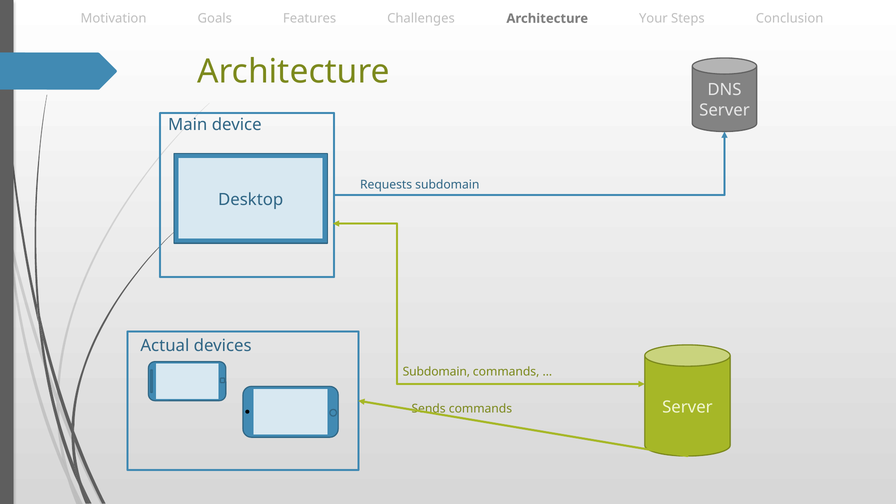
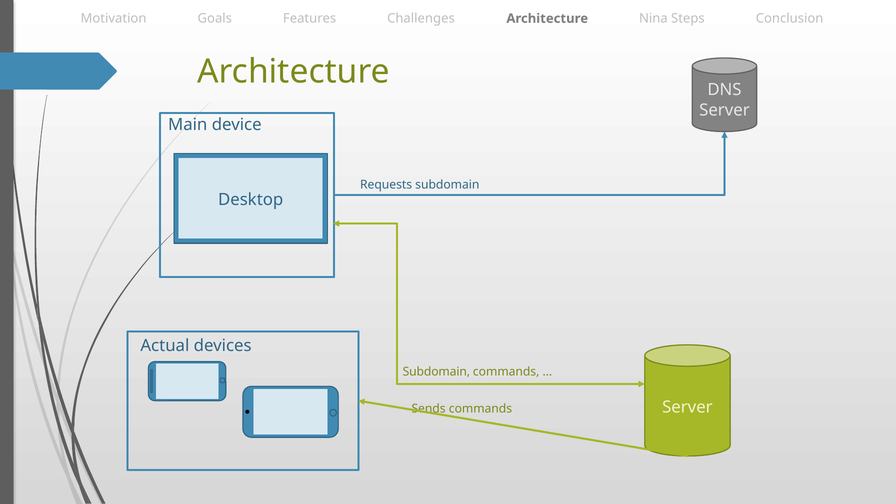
Your: Your -> Nina
